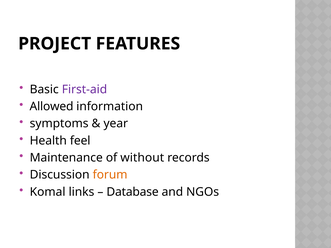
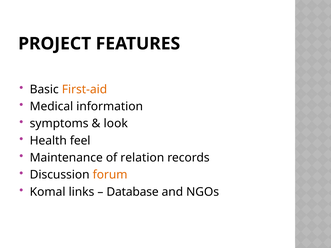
First-aid colour: purple -> orange
Allowed: Allowed -> Medical
year: year -> look
without: without -> relation
